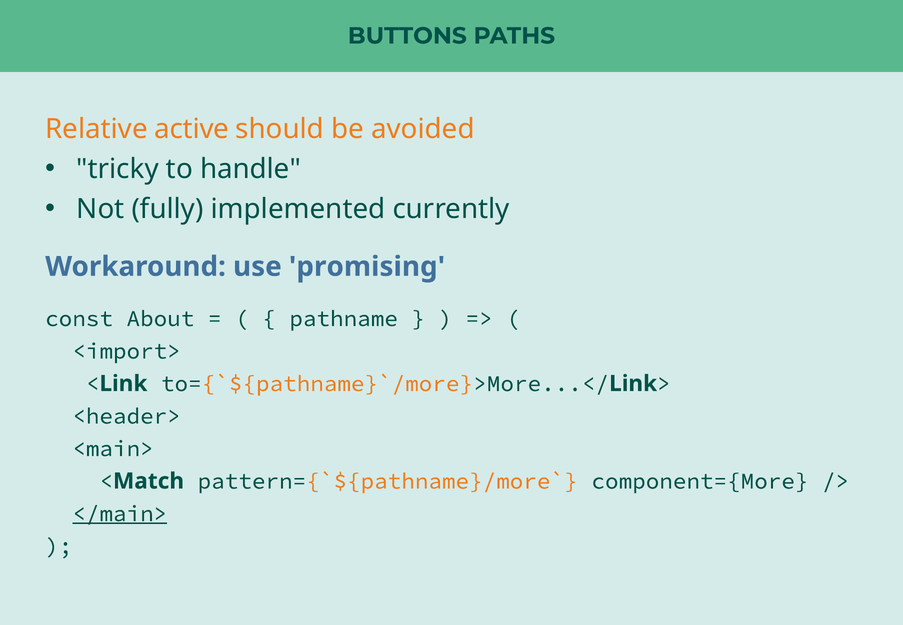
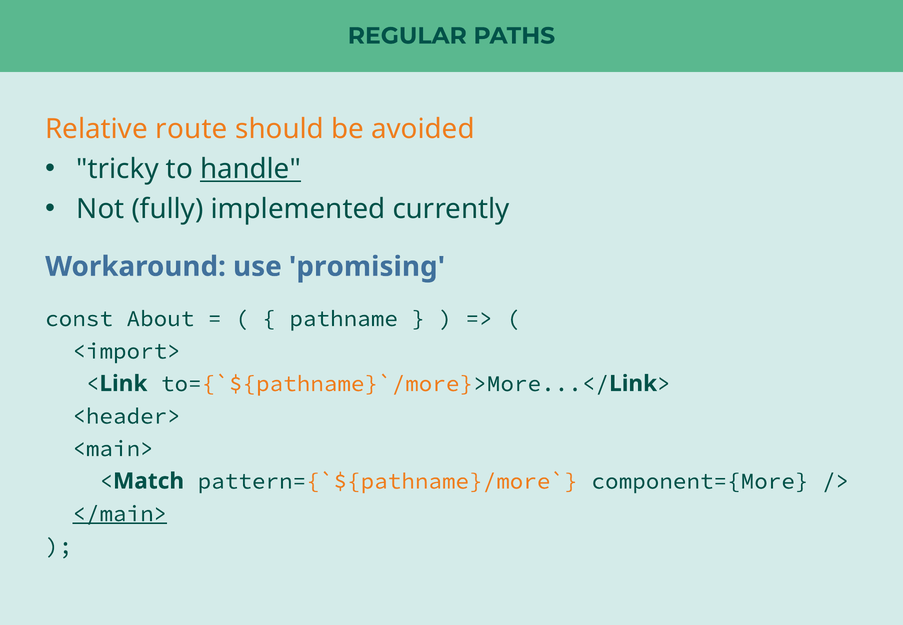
BUTTONS: BUTTONS -> REGULAR
active: active -> route
handle underline: none -> present
